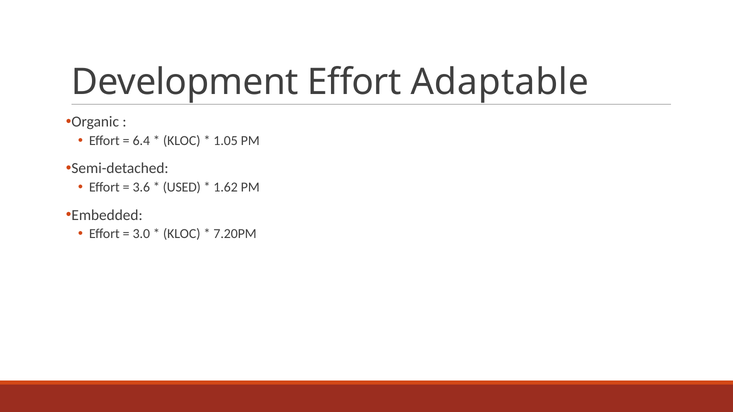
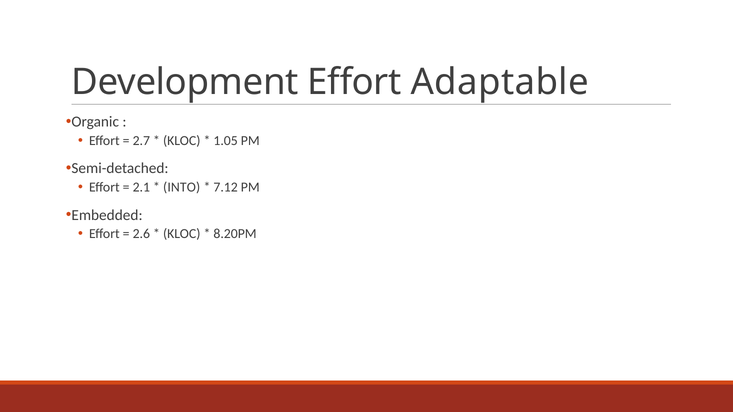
6.4: 6.4 -> 2.7
3.6: 3.6 -> 2.1
USED: USED -> INTO
1.62: 1.62 -> 7.12
3.0: 3.0 -> 2.6
7.20PM: 7.20PM -> 8.20PM
